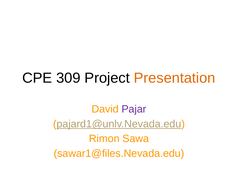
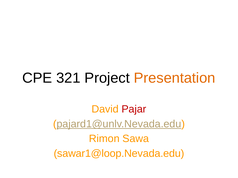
309: 309 -> 321
Pajar colour: purple -> red
sawar1@files.Nevada.edu: sawar1@files.Nevada.edu -> sawar1@loop.Nevada.edu
